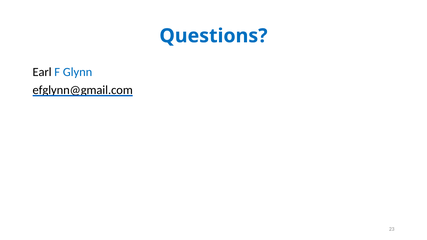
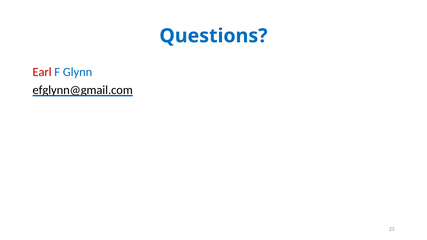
Earl colour: black -> red
